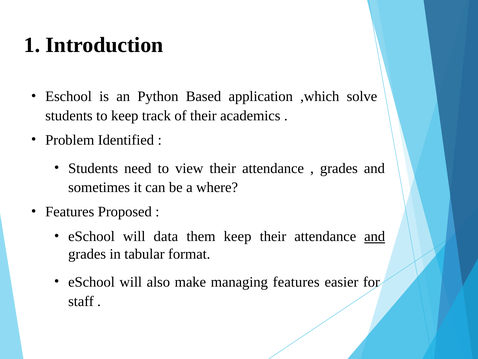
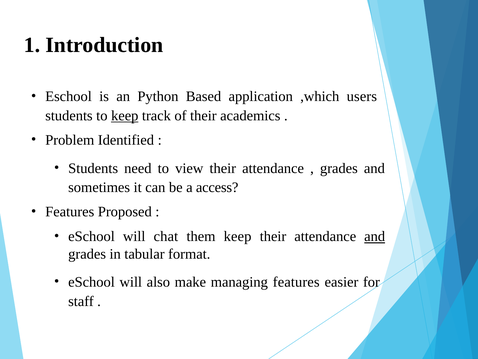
solve: solve -> users
keep at (125, 116) underline: none -> present
where: where -> access
data: data -> chat
